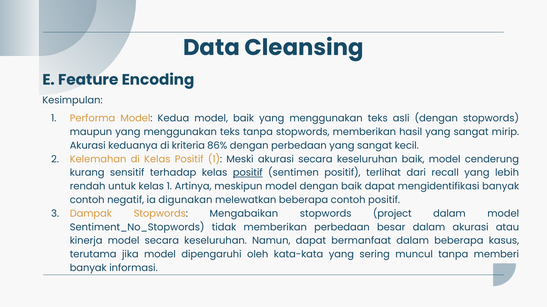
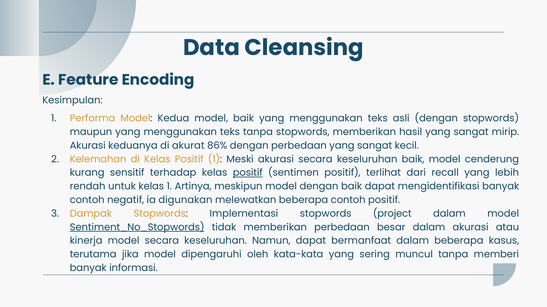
kriteria: kriteria -> akurat
Mengabaikan: Mengabaikan -> Implementasi
Sentiment_No_Stopwords underline: none -> present
